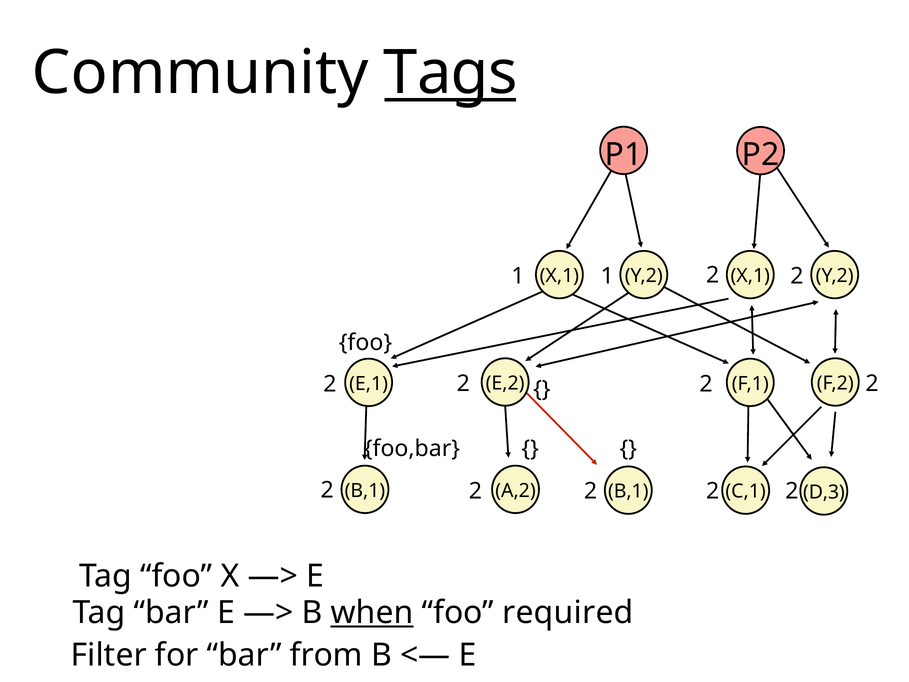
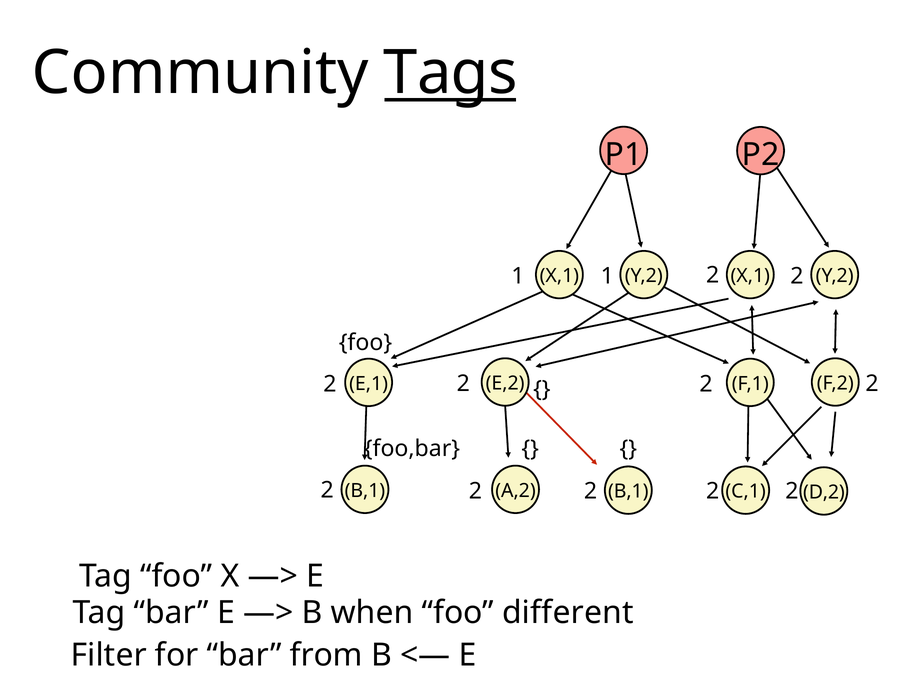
D,3: D,3 -> D,2
when underline: present -> none
required: required -> different
